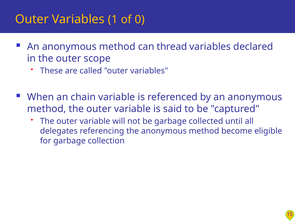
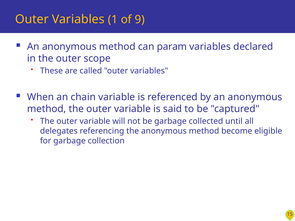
0: 0 -> 9
thread: thread -> param
